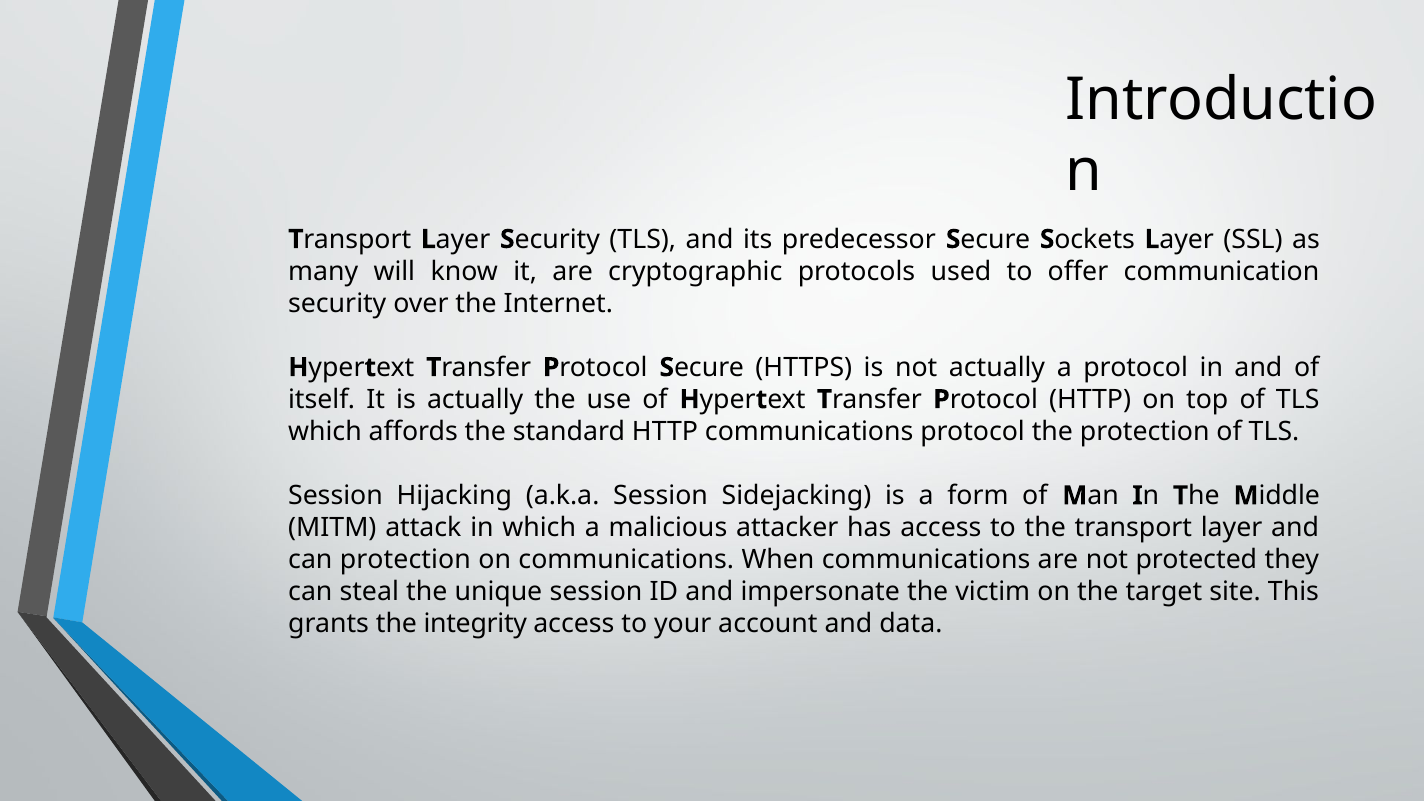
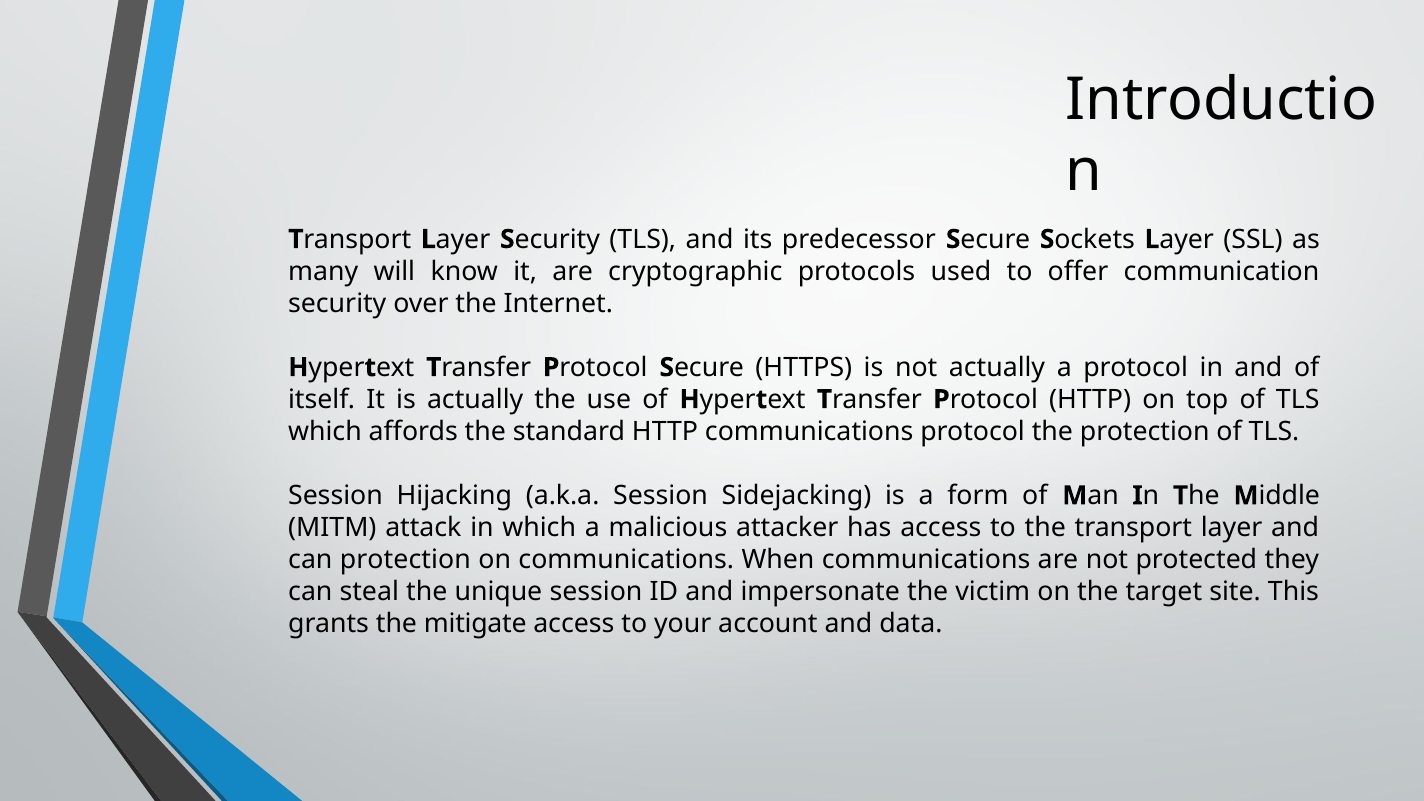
integrity: integrity -> mitigate
